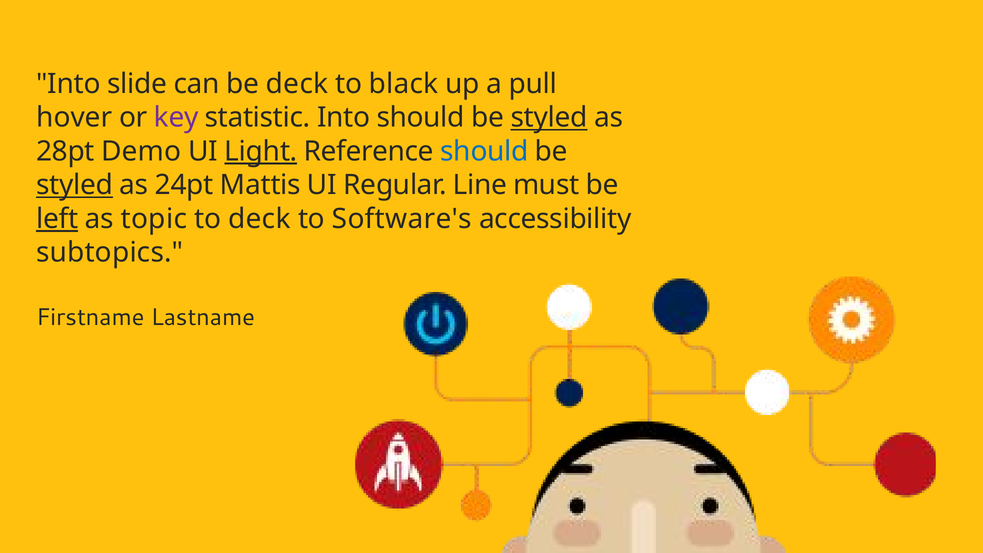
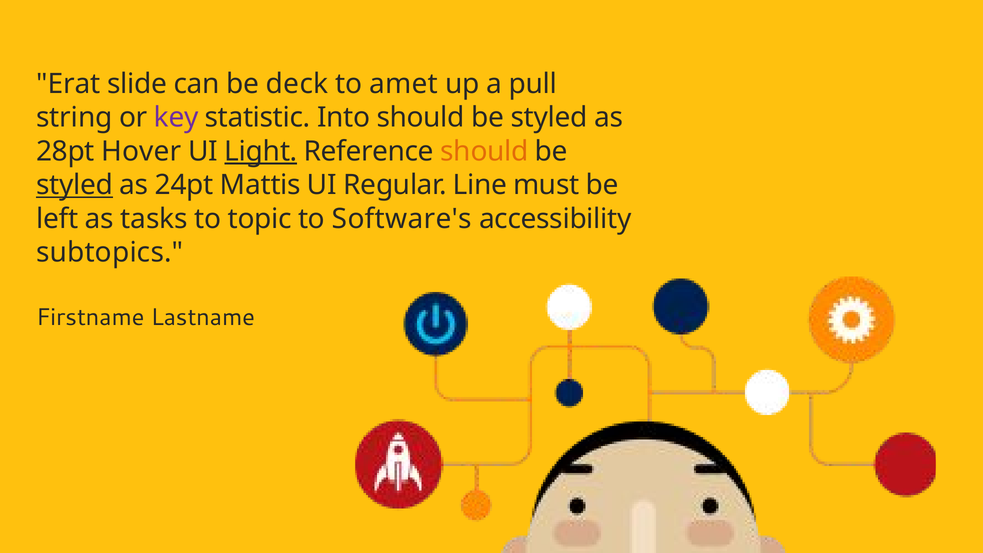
Into at (68, 84): Into -> Erat
black: black -> amet
hover: hover -> string
styled at (549, 118) underline: present -> none
Demo: Demo -> Hover
should at (484, 151) colour: blue -> orange
left underline: present -> none
topic: topic -> tasks
to deck: deck -> topic
